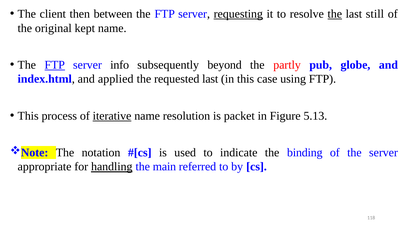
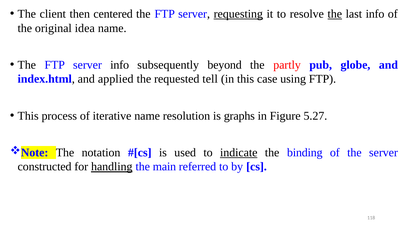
between: between -> centered
last still: still -> info
kept: kept -> idea
FTP at (55, 65) underline: present -> none
requested last: last -> tell
iterative underline: present -> none
packet: packet -> graphs
5.13: 5.13 -> 5.27
indicate underline: none -> present
appropriate: appropriate -> constructed
